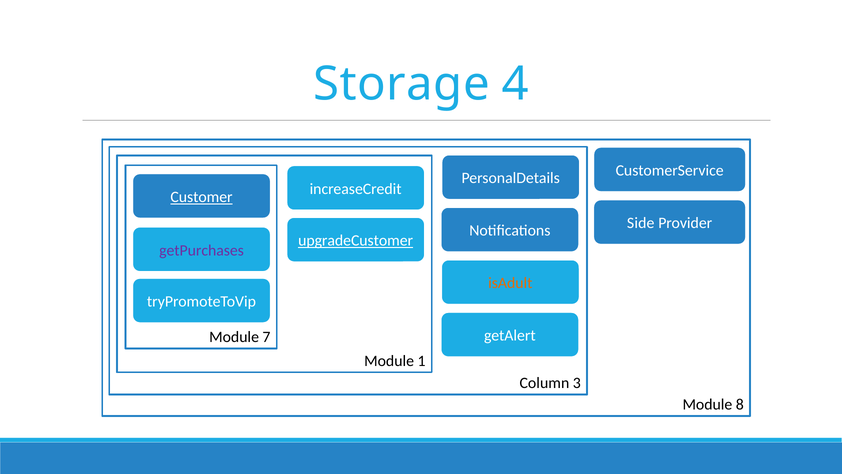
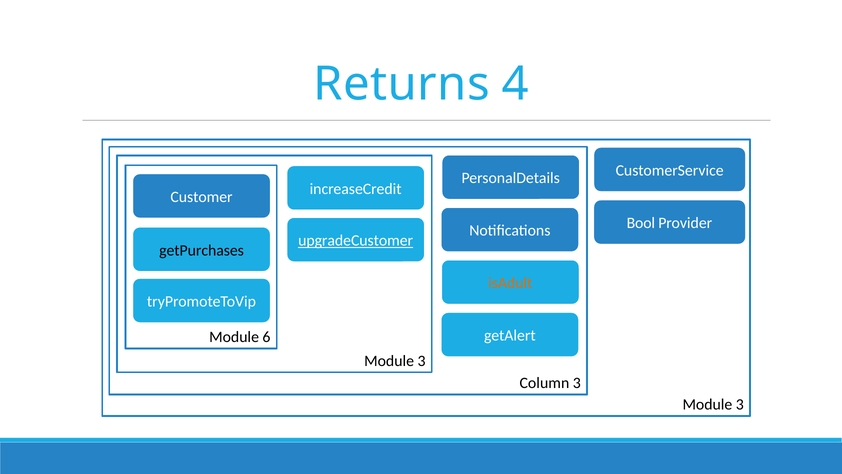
Storage: Storage -> Returns
Customer underline: present -> none
Side: Side -> Bool
getPurchases colour: purple -> black
7: 7 -> 6
1 at (422, 361): 1 -> 3
8 at (740, 404): 8 -> 3
